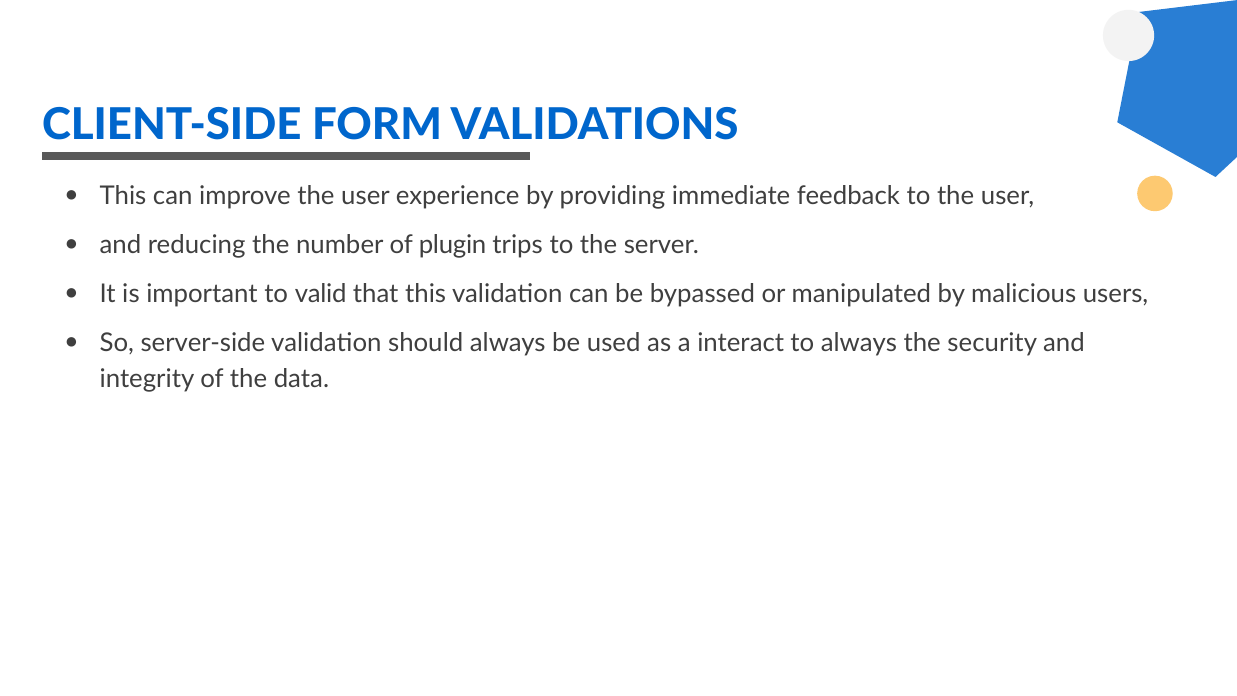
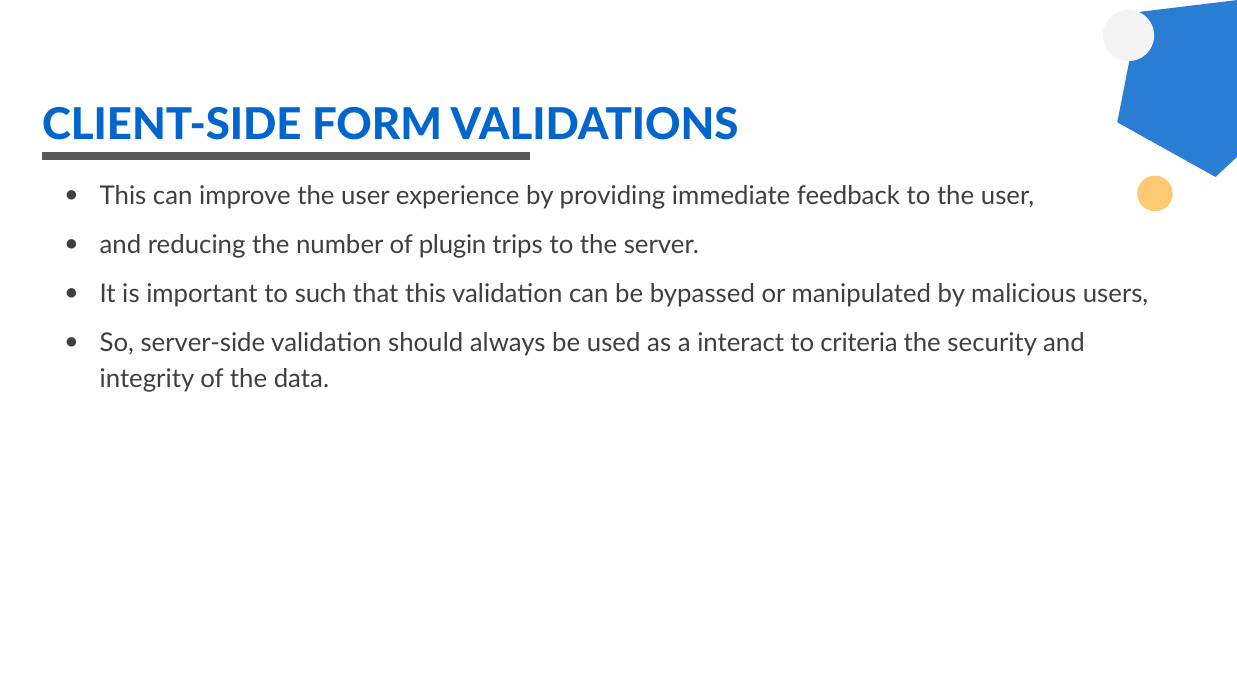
valid: valid -> such
to always: always -> criteria
